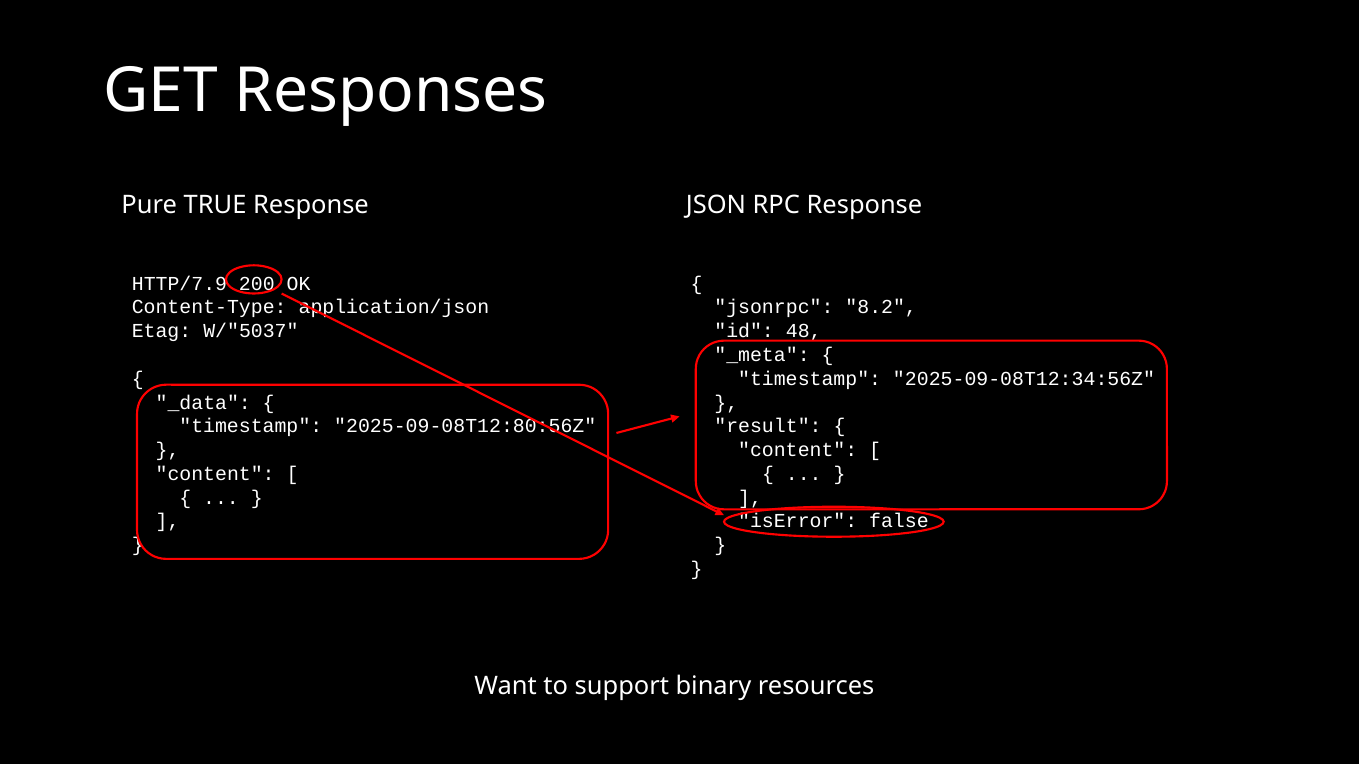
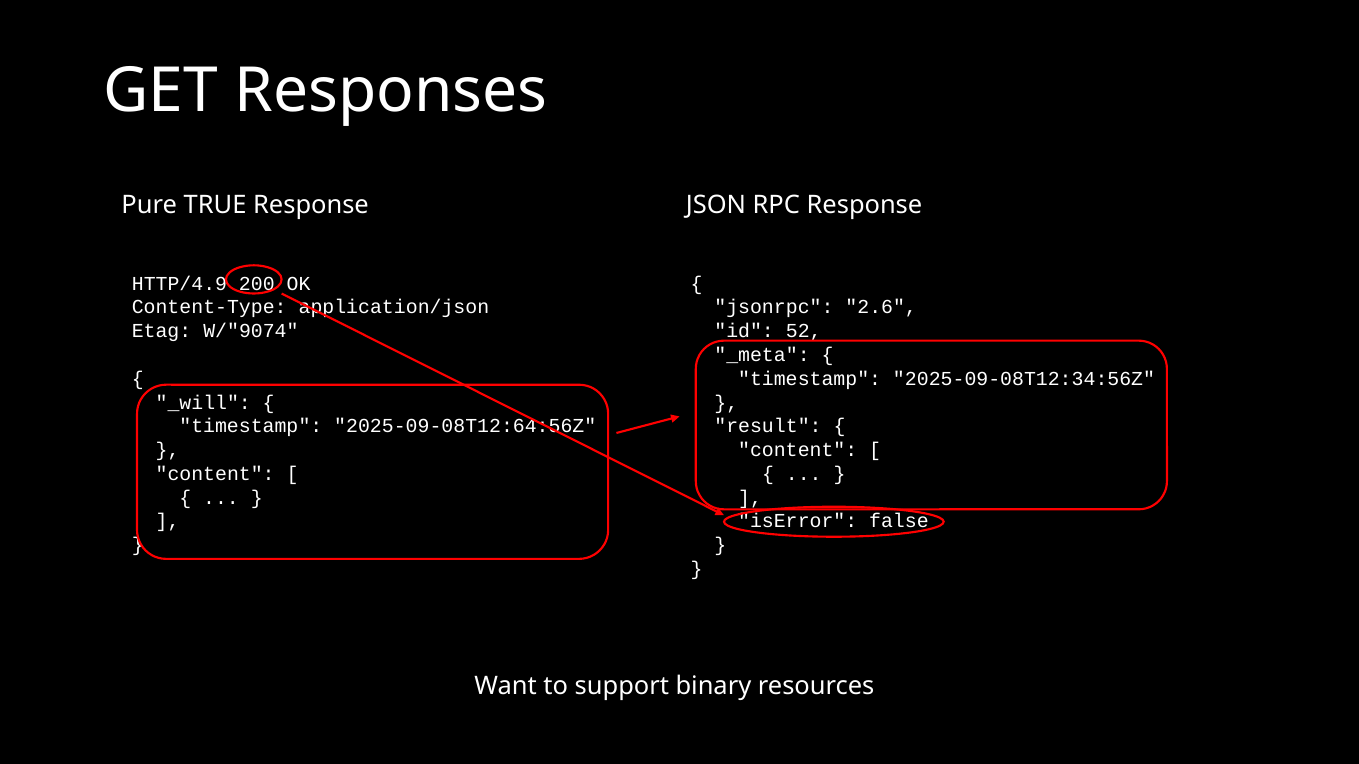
HTTP/7.9: HTTP/7.9 -> HTTP/4.9
8.2: 8.2 -> 2.6
W/"5037: W/"5037 -> W/"9074
48: 48 -> 52
_data: _data -> _will
2025-09-08T12:80:56Z: 2025-09-08T12:80:56Z -> 2025-09-08T12:64:56Z
